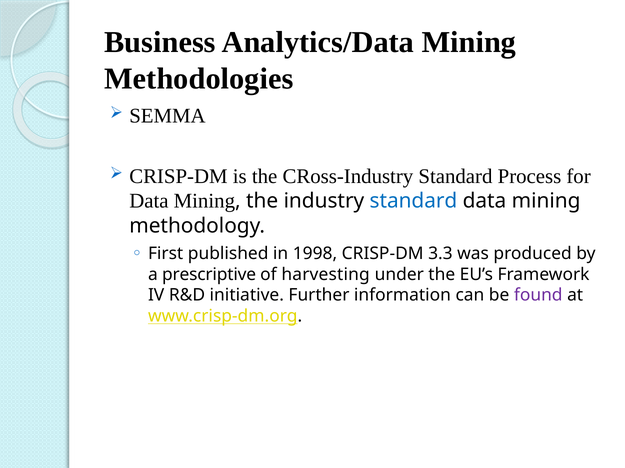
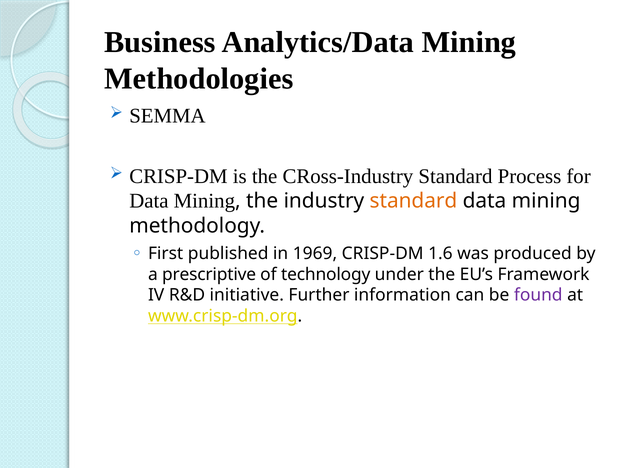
standard at (413, 201) colour: blue -> orange
1998: 1998 -> 1969
3.3: 3.3 -> 1.6
harvesting: harvesting -> technology
